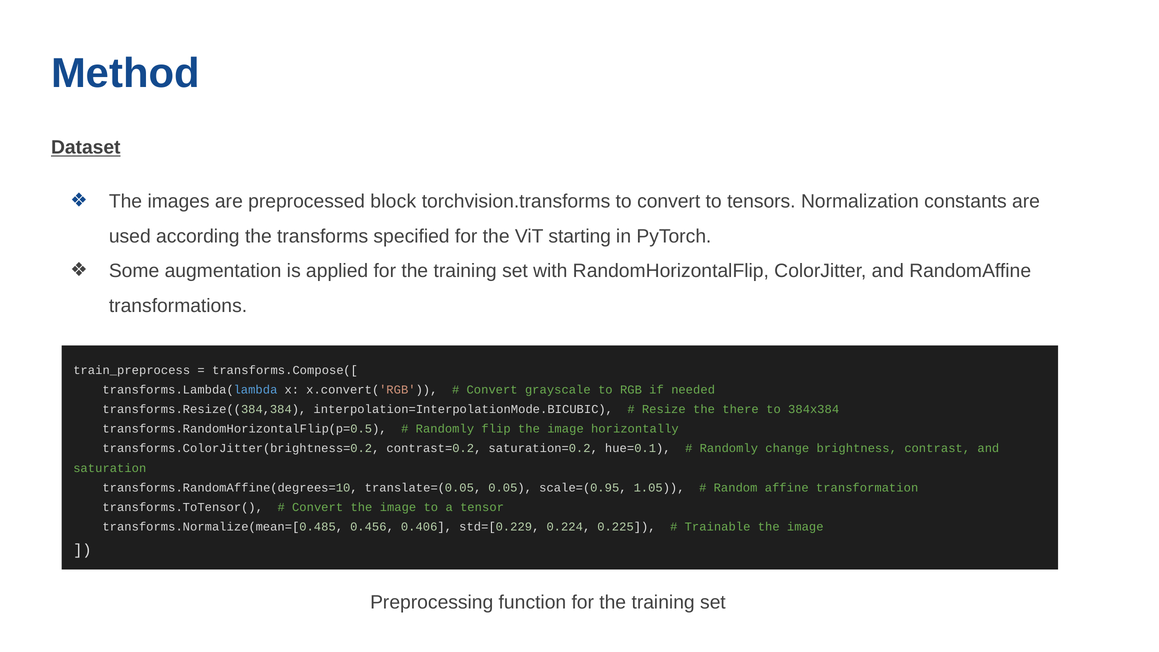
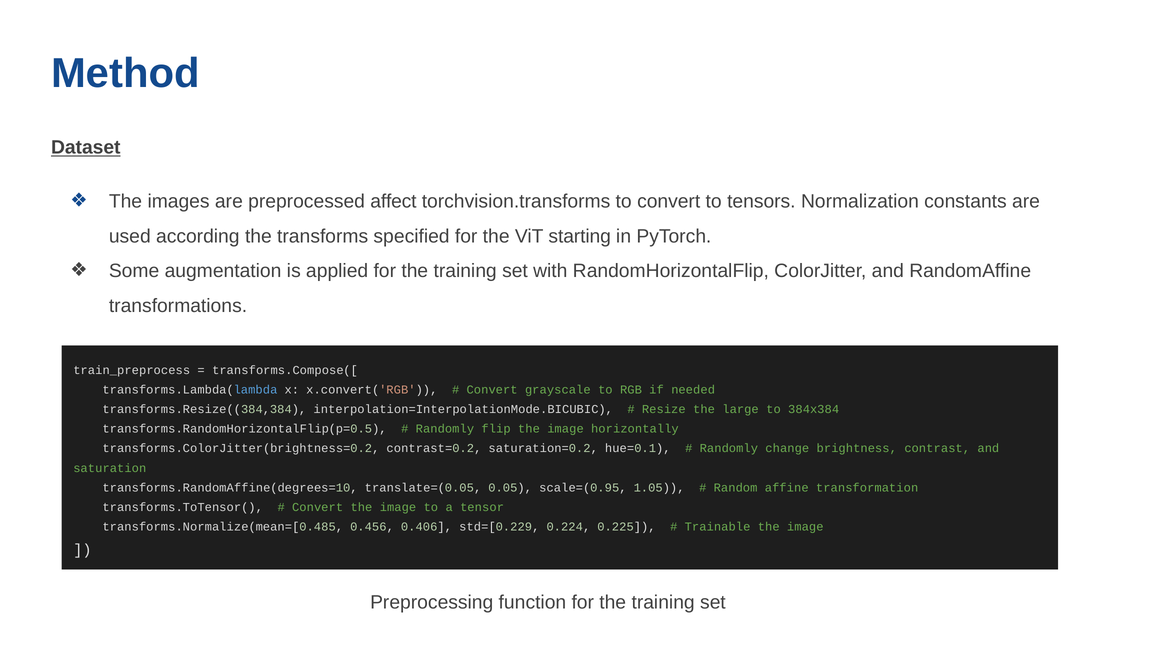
block: block -> affect
there: there -> large
